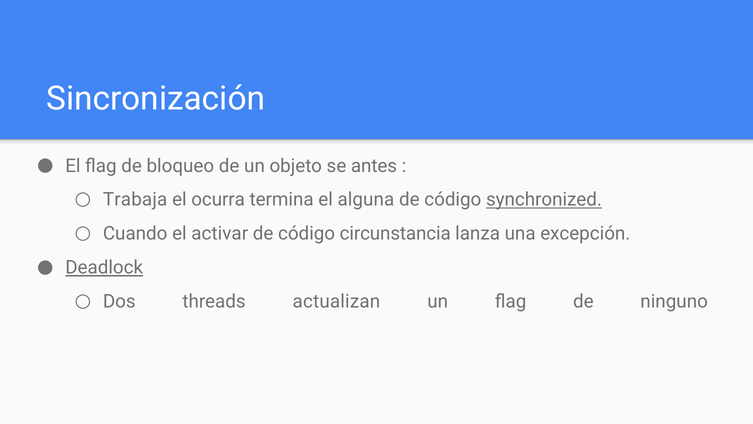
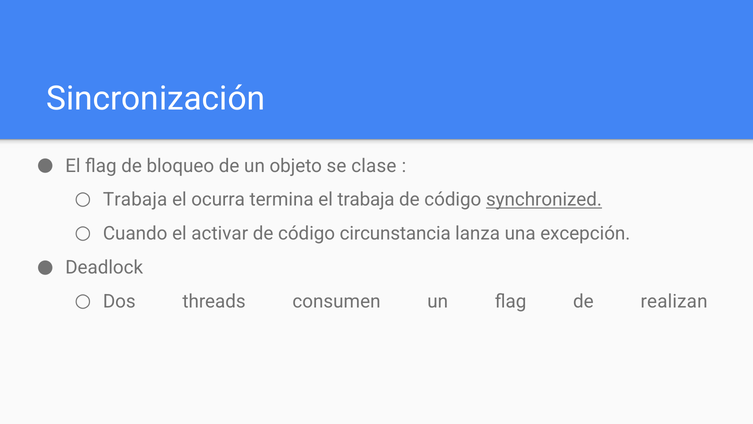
antes: antes -> clase
el alguna: alguna -> trabaja
Deadlock underline: present -> none
actualizan: actualizan -> consumen
ninguno: ninguno -> realizan
